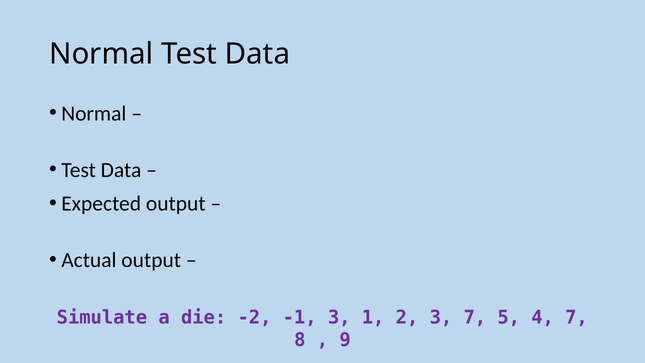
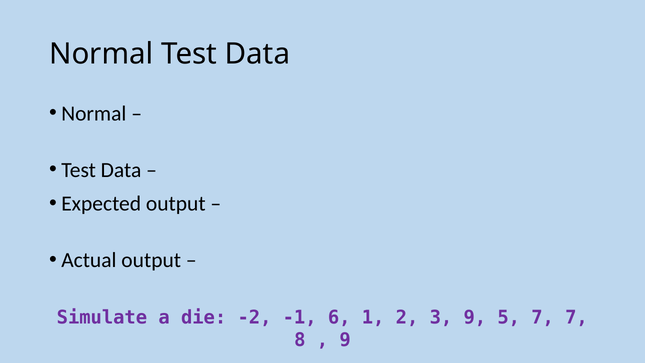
-1 3: 3 -> 6
3 7: 7 -> 9
5 4: 4 -> 7
